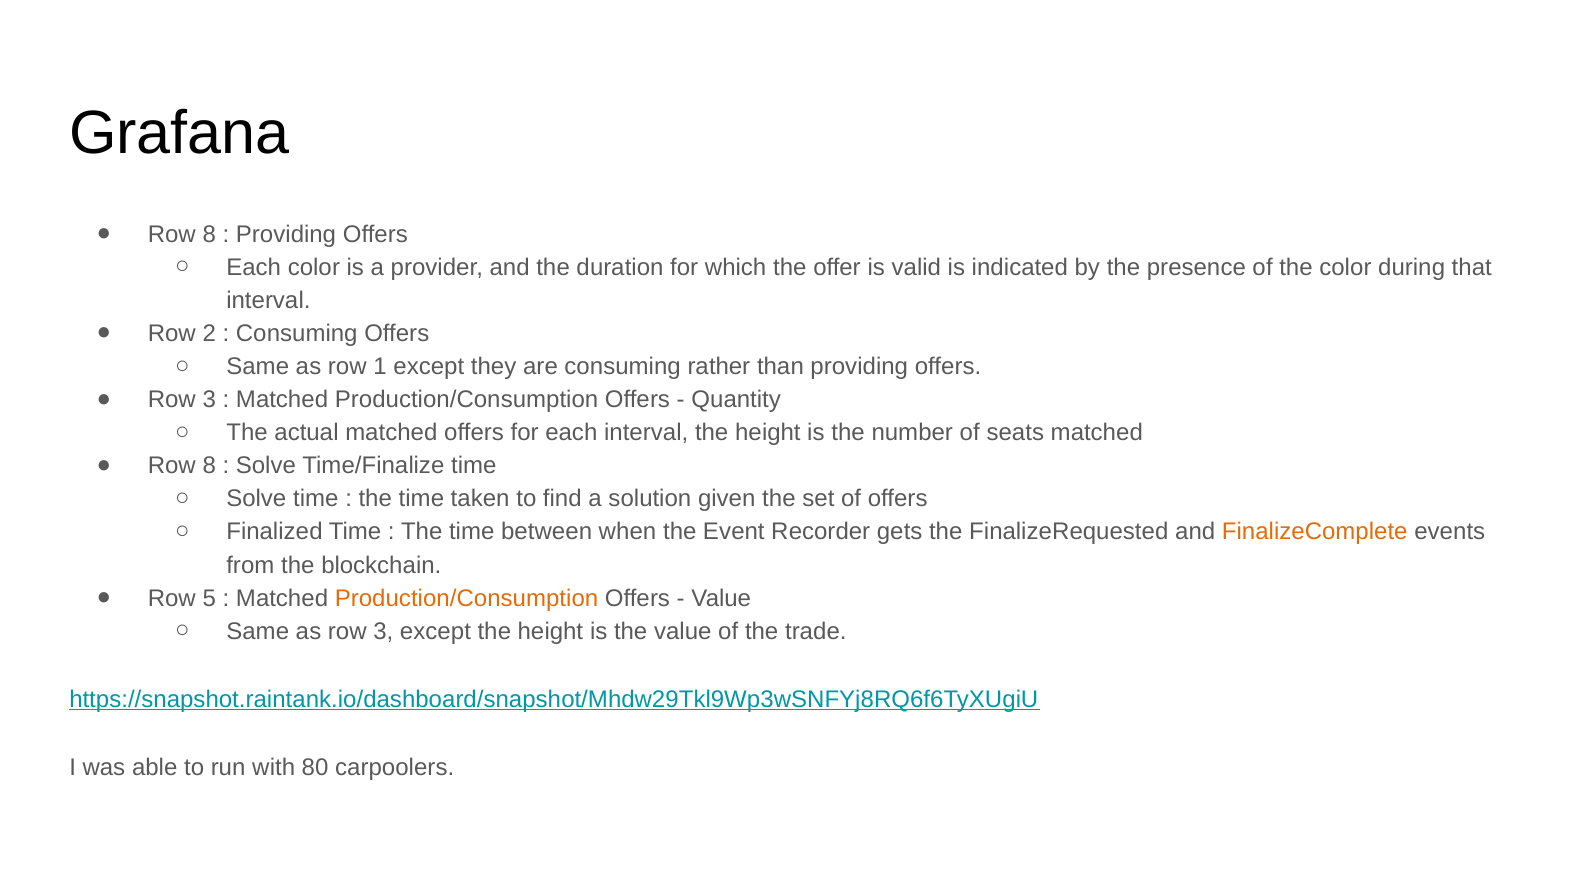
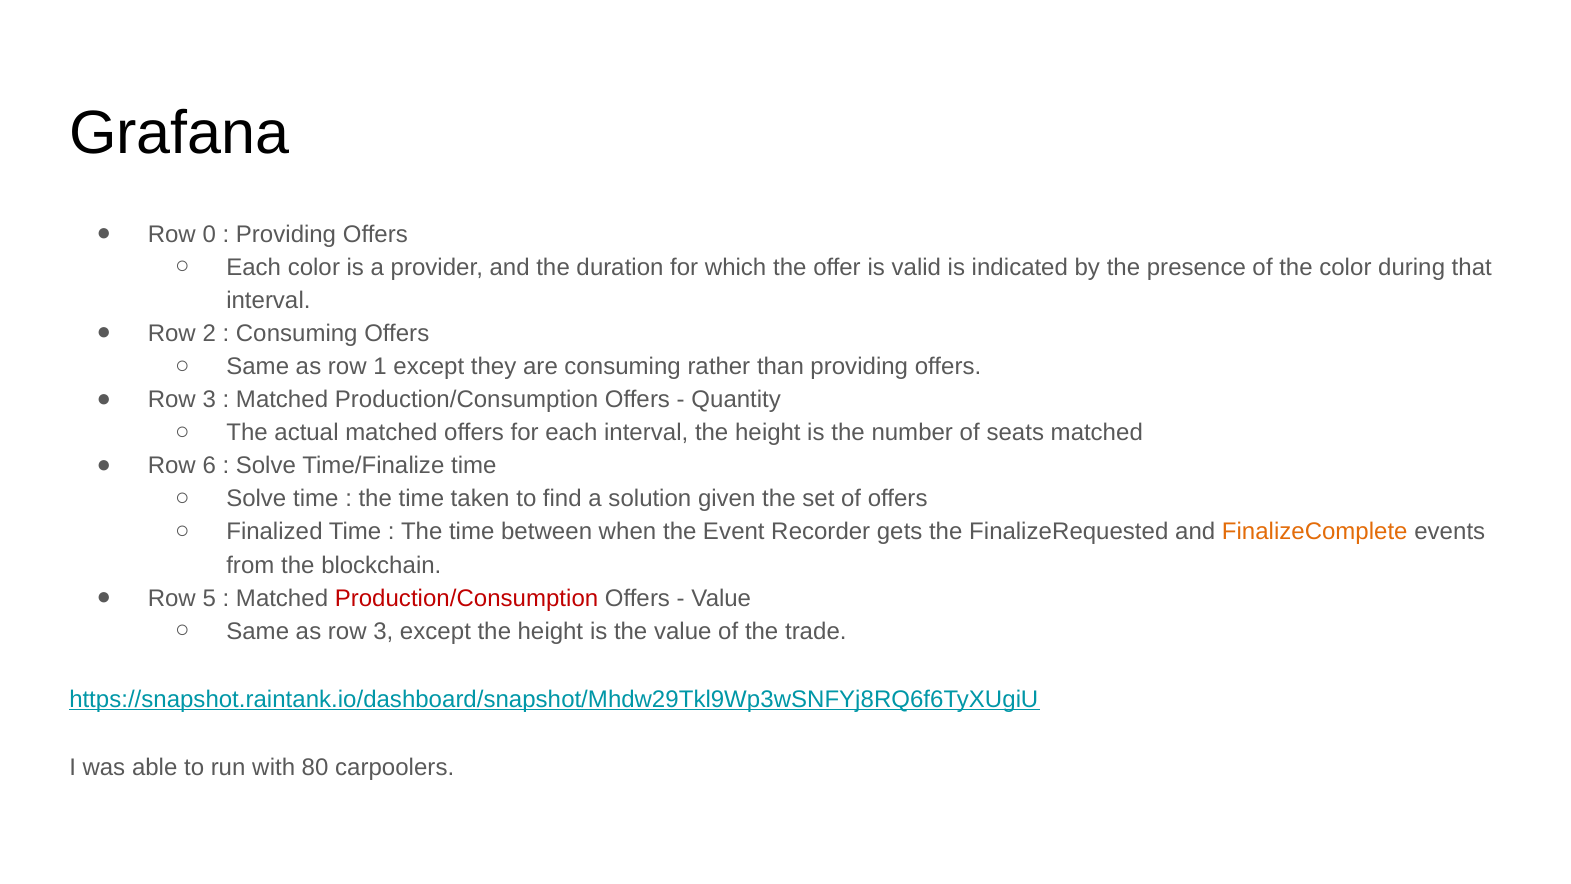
8 at (209, 234): 8 -> 0
8 at (209, 466): 8 -> 6
Production/Consumption at (467, 598) colour: orange -> red
